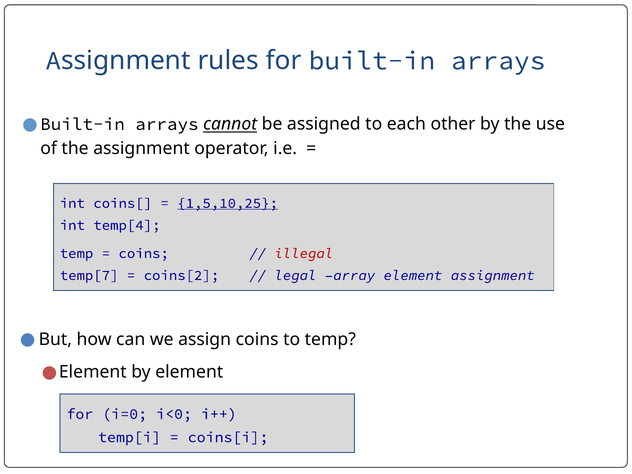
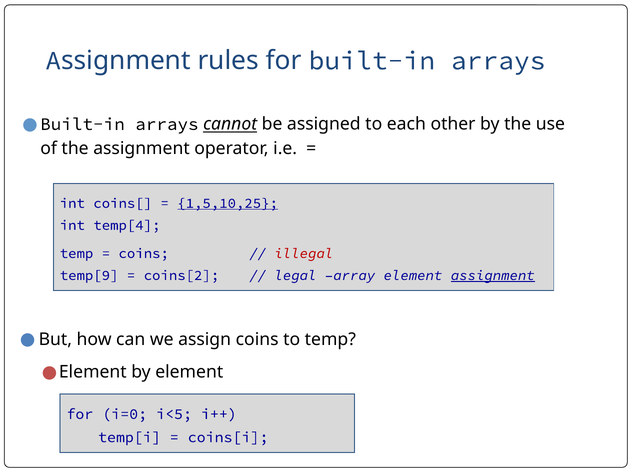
temp[7: temp[7 -> temp[9
assignment at (493, 275) underline: none -> present
i<0: i<0 -> i<5
